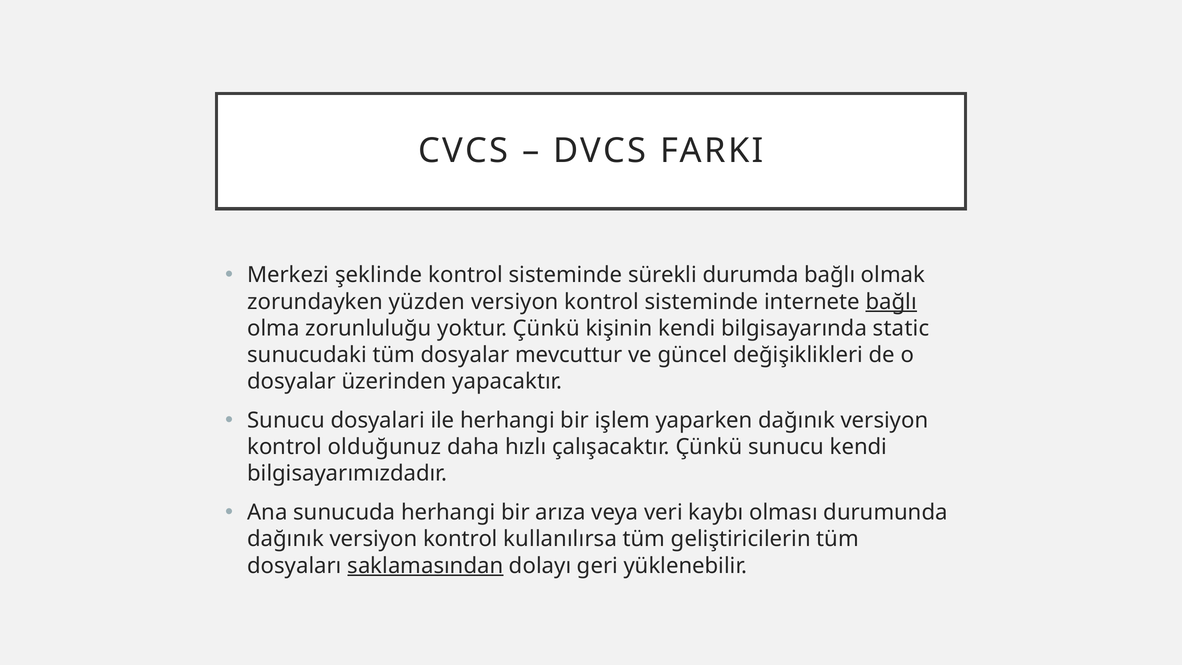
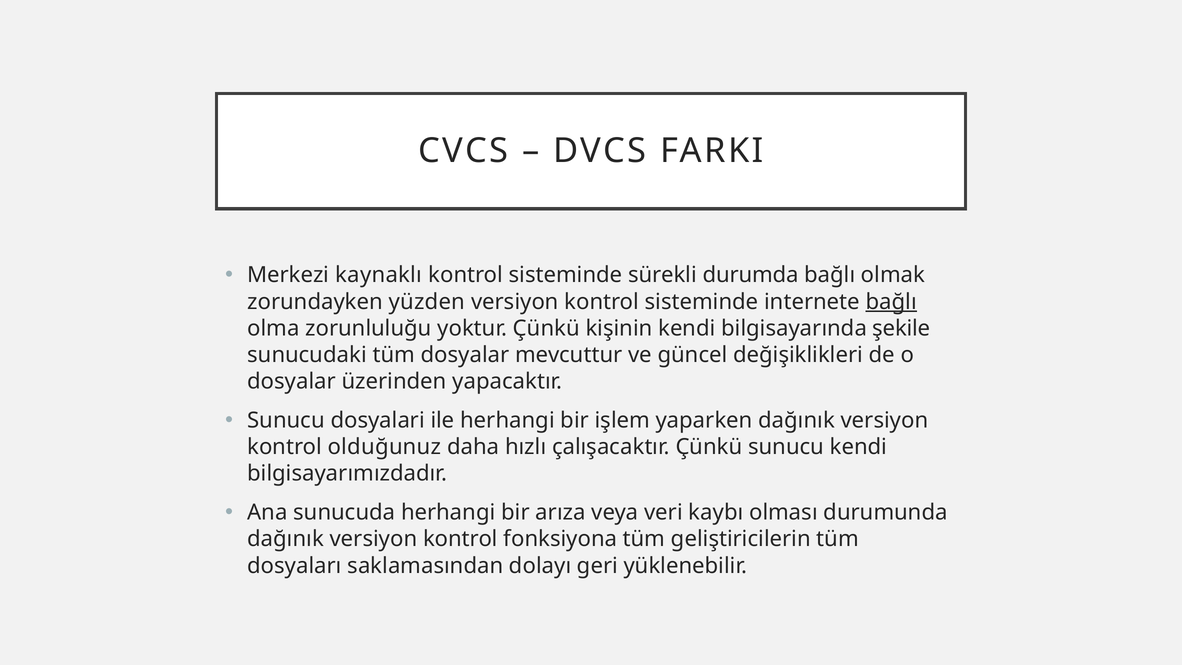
şeklinde: şeklinde -> kaynaklı
static: static -> şekile
kullanılırsa: kullanılırsa -> fonksiyona
saklamasından underline: present -> none
